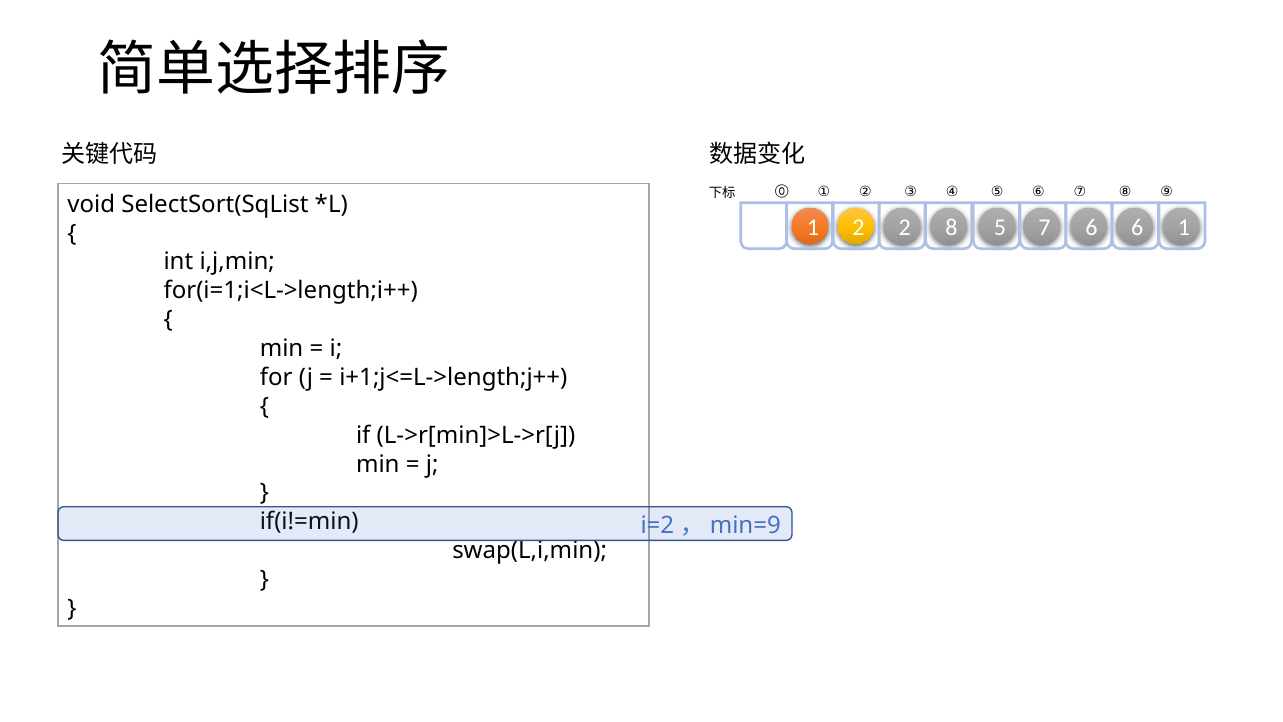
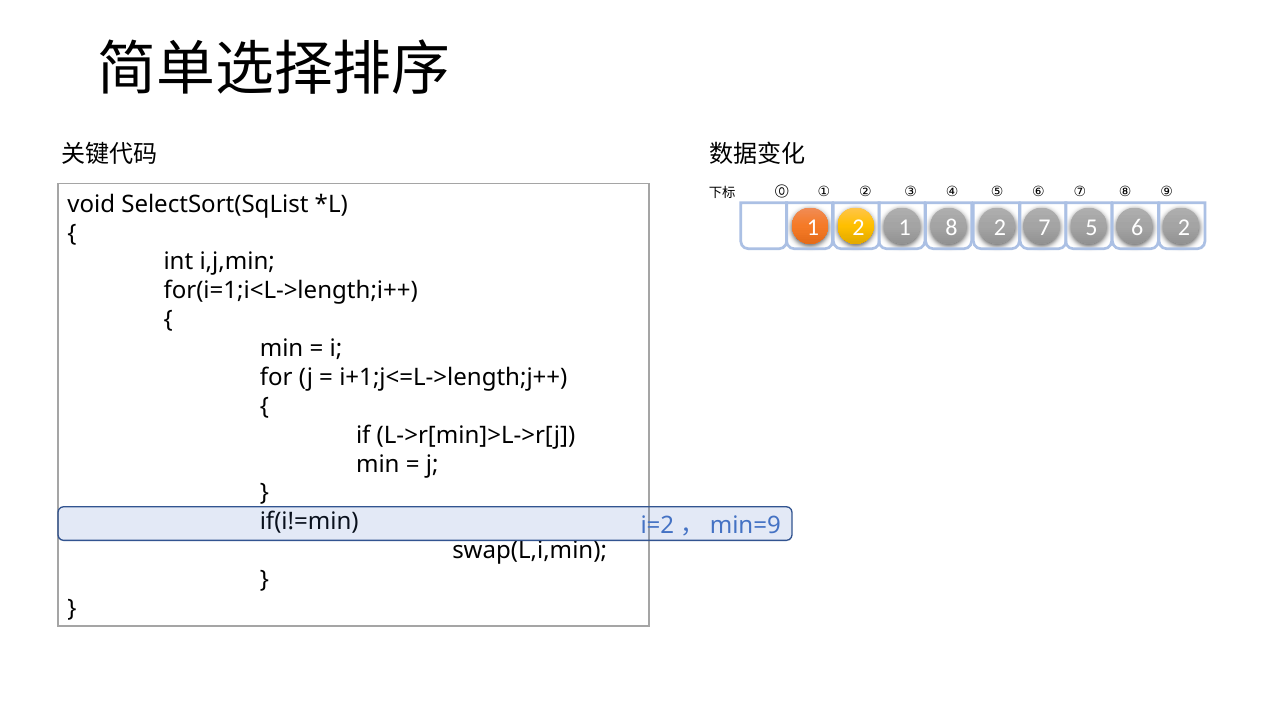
2 2: 2 -> 1
8 5: 5 -> 2
7 6: 6 -> 5
6 1: 1 -> 2
